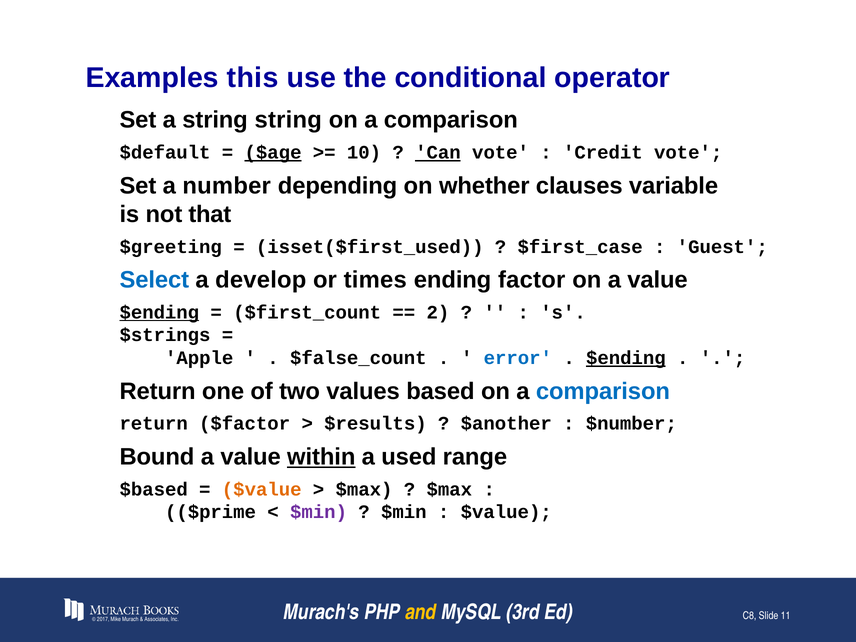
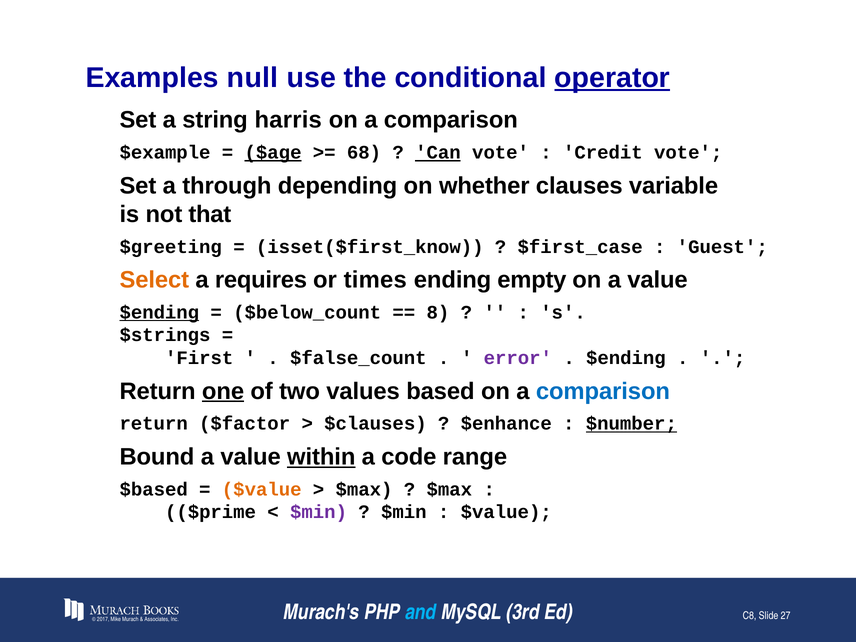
this: this -> null
operator underline: none -> present
string string: string -> harris
$default: $default -> $example
10: 10 -> 68
number: number -> through
isset($first_used: isset($first_used -> isset($first_know
Select colour: blue -> orange
develop: develop -> requires
factor: factor -> empty
$first_count: $first_count -> $below_count
2: 2 -> 8
Apple: Apple -> First
error colour: blue -> purple
$ending at (626, 358) underline: present -> none
one underline: none -> present
$results: $results -> $clauses
$another: $another -> $enhance
$number underline: none -> present
used: used -> code
and colour: yellow -> light blue
11: 11 -> 27
